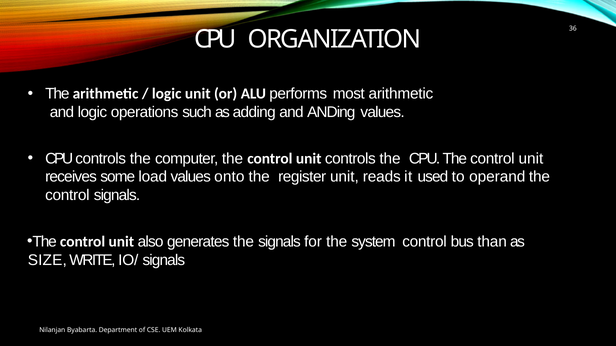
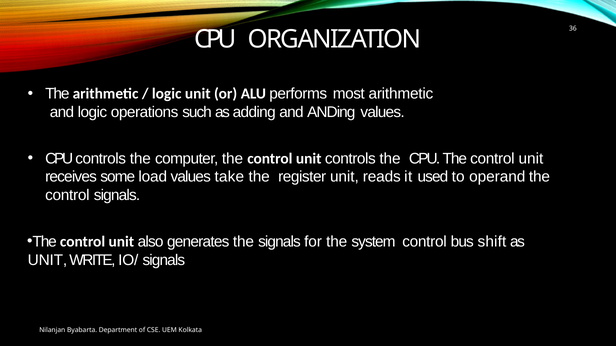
onto: onto -> take
than: than -> shift
SIZE at (47, 260): SIZE -> UNIT
